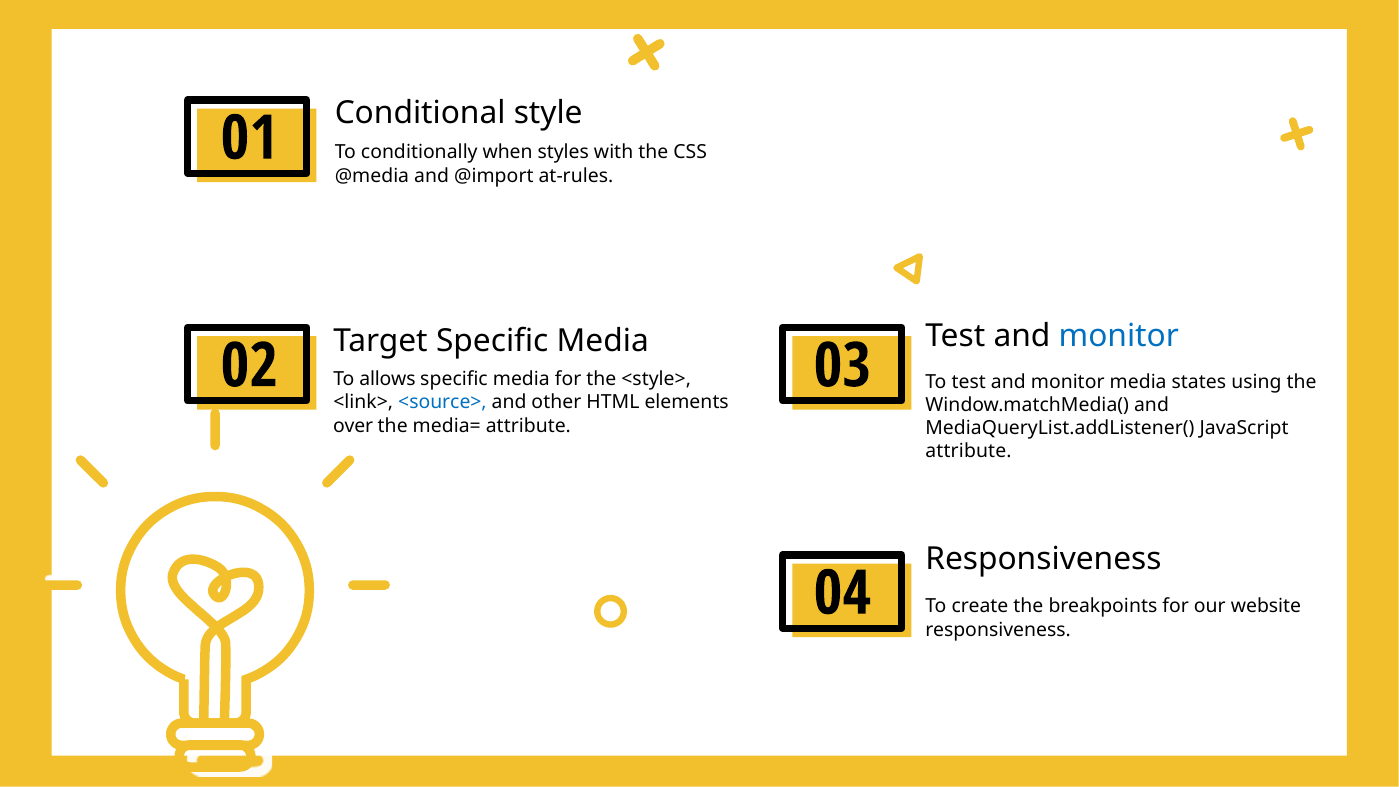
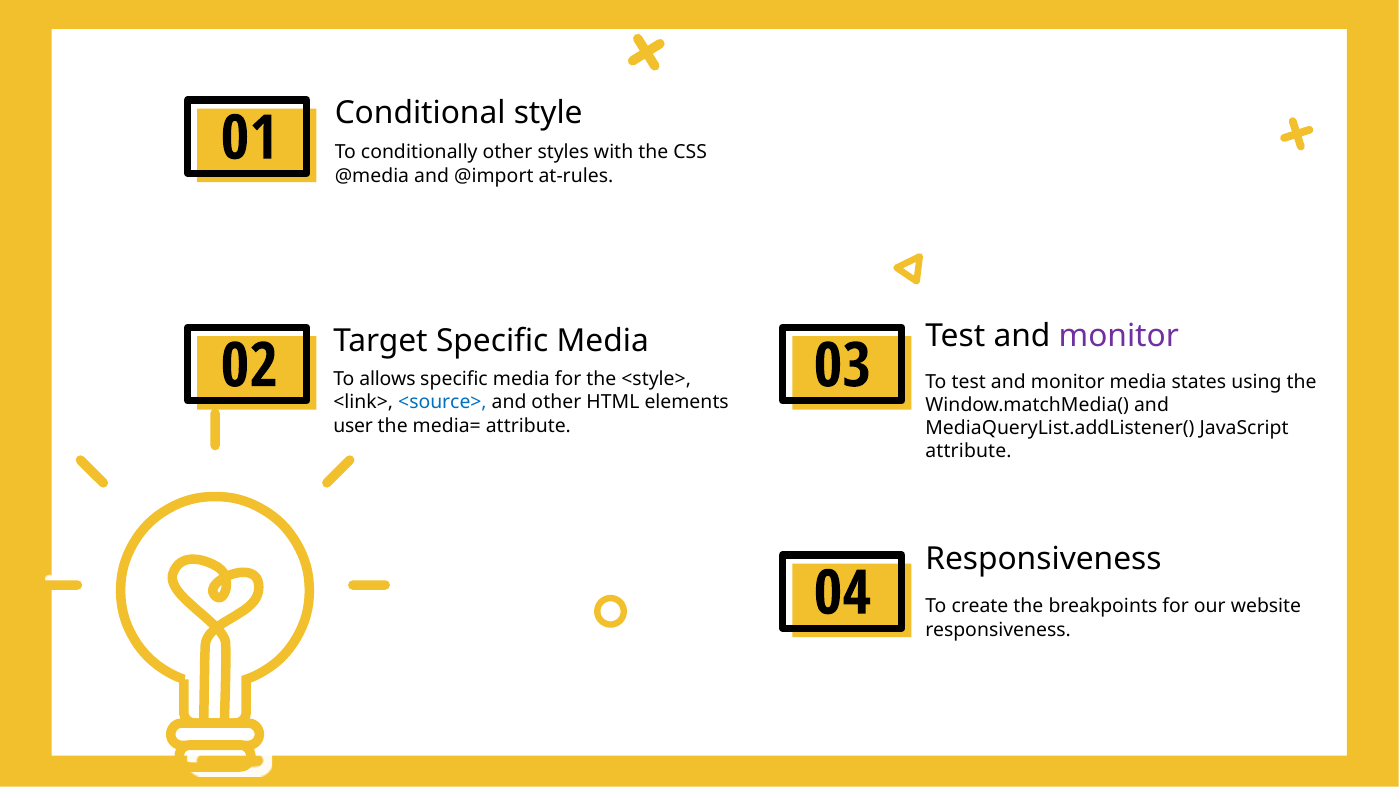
conditionally when: when -> other
monitor at (1119, 336) colour: blue -> purple
over: over -> user
